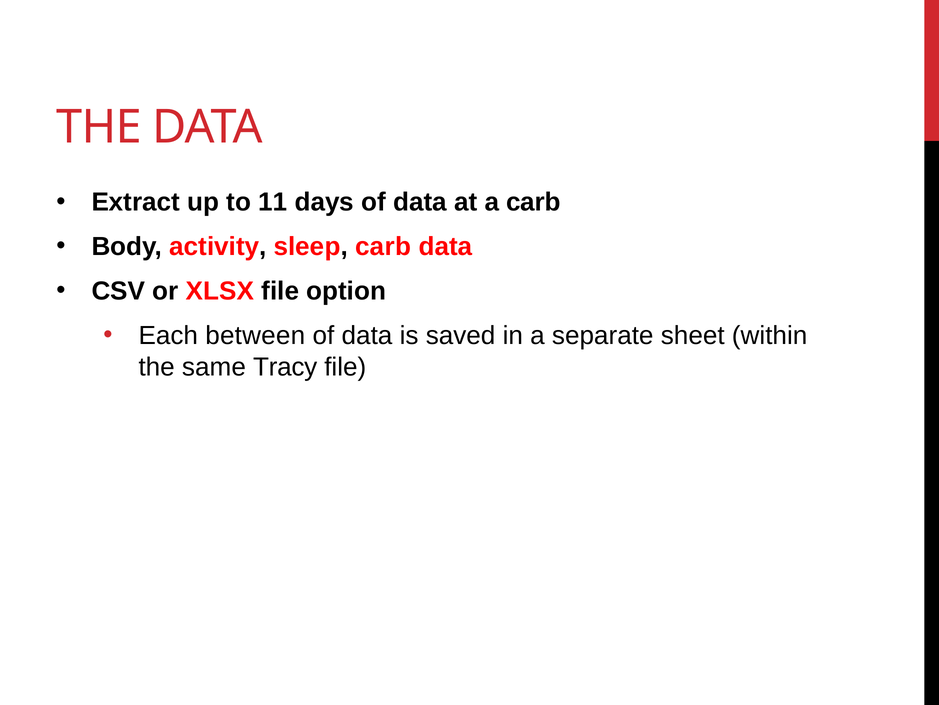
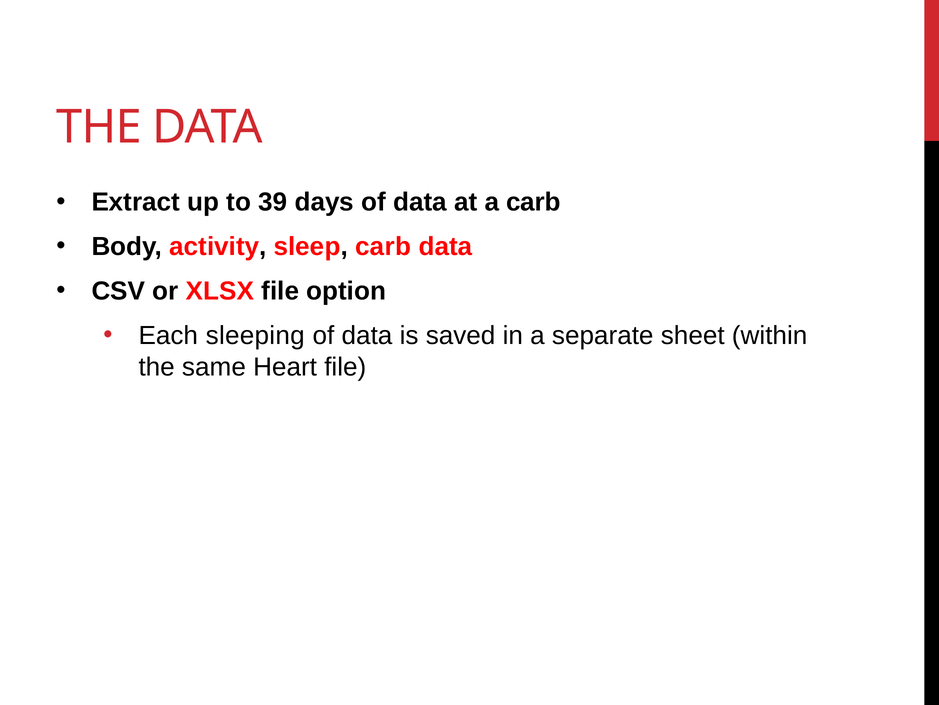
11: 11 -> 39
between: between -> sleeping
Tracy: Tracy -> Heart
